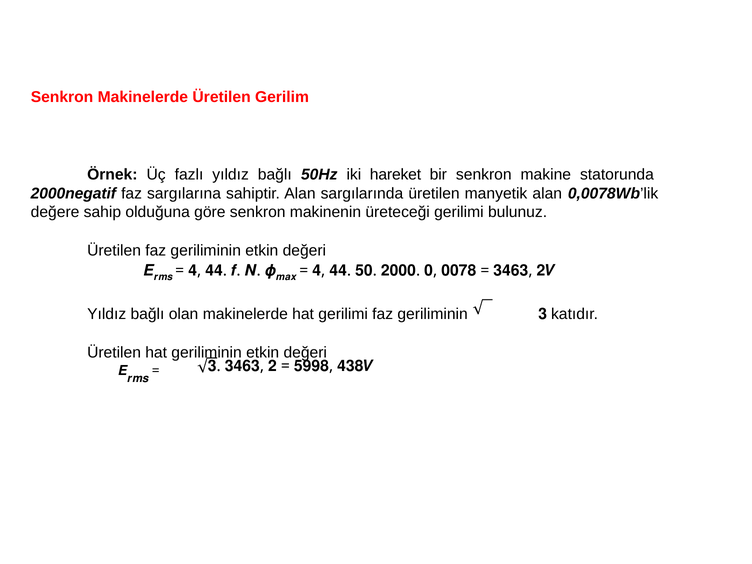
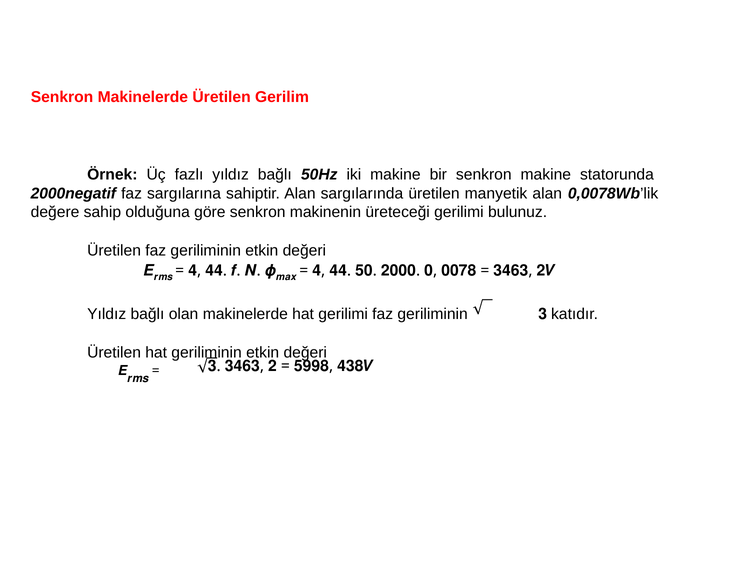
iki hareket: hareket -> makine
